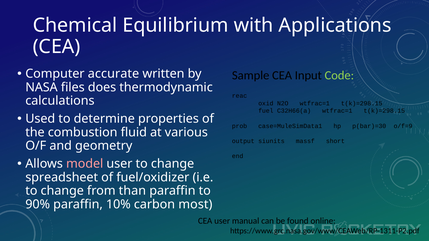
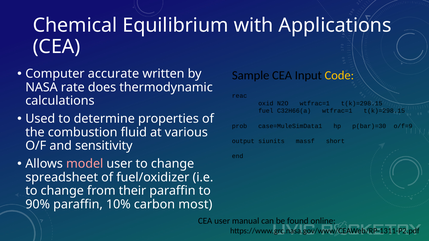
Code colour: light green -> yellow
files: files -> rate
geometry: geometry -> sensitivity
than: than -> their
